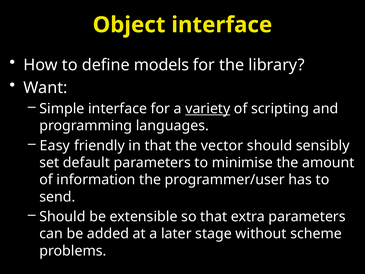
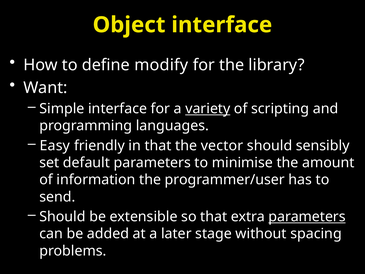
models: models -> modify
parameters at (307, 217) underline: none -> present
scheme: scheme -> spacing
